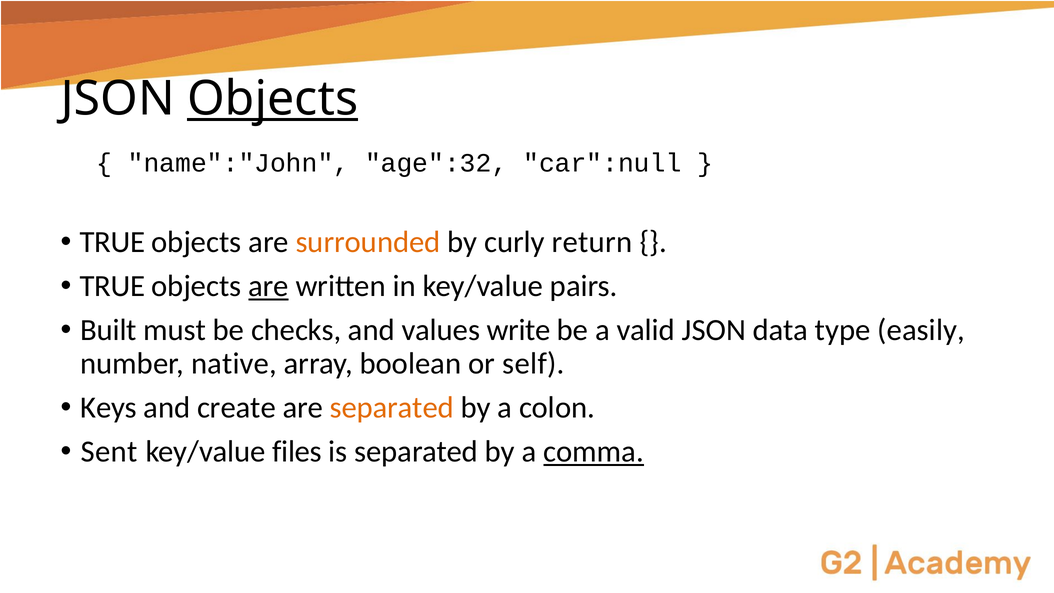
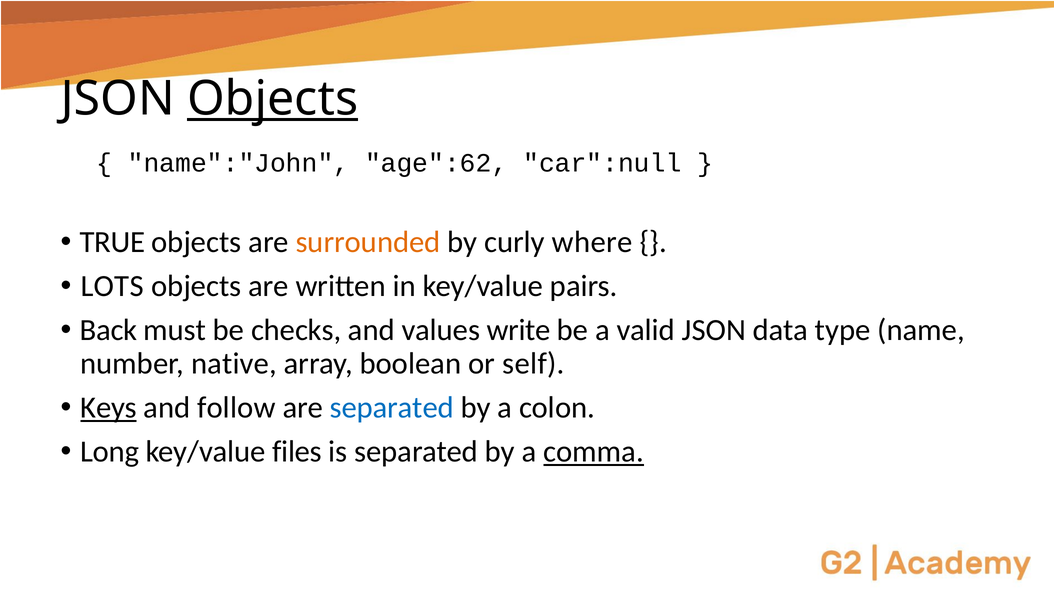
age":32: age":32 -> age":62
return: return -> where
TRUE at (113, 286): TRUE -> LOTS
are at (269, 286) underline: present -> none
Built: Built -> Back
easily: easily -> name
Keys underline: none -> present
create: create -> follow
separated at (392, 408) colour: orange -> blue
Sent: Sent -> Long
